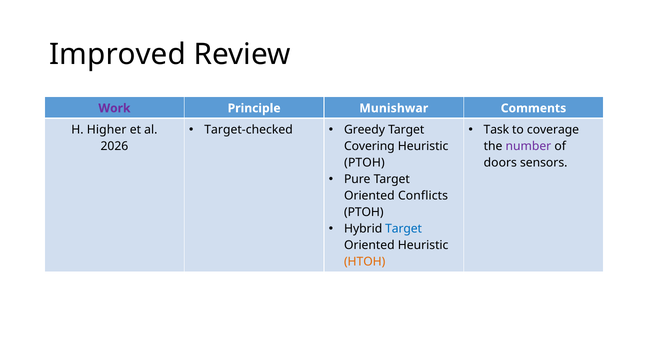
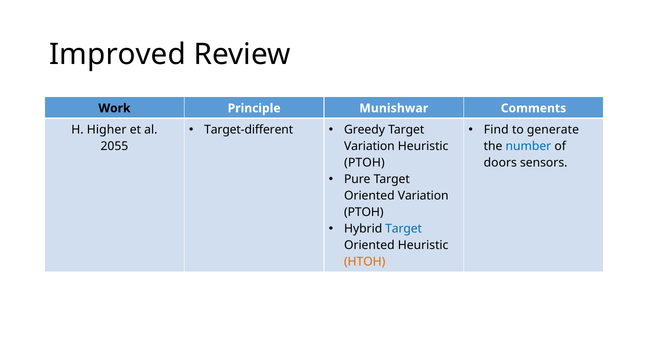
Work colour: purple -> black
Target-checked: Target-checked -> Target-different
Task: Task -> Find
coverage: coverage -> generate
2026: 2026 -> 2055
Covering at (369, 146): Covering -> Variation
number colour: purple -> blue
Oriented Conflicts: Conflicts -> Variation
